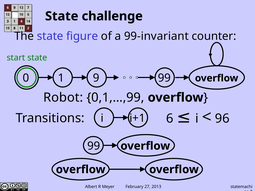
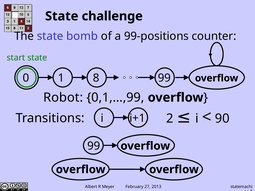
figure: figure -> bomb
99-invariant: 99-invariant -> 99-positions
9: 9 -> 8
6: 6 -> 2
96: 96 -> 90
